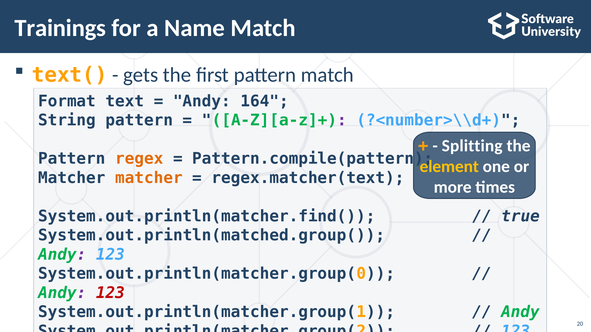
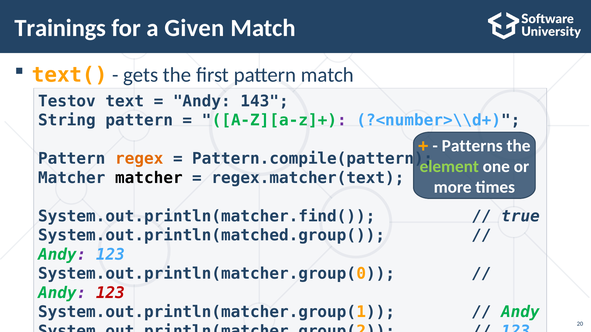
Name: Name -> Given
Format: Format -> Testov
164: 164 -> 143
Splitting: Splitting -> Patterns
element colour: yellow -> light green
matcher at (149, 178) colour: orange -> black
